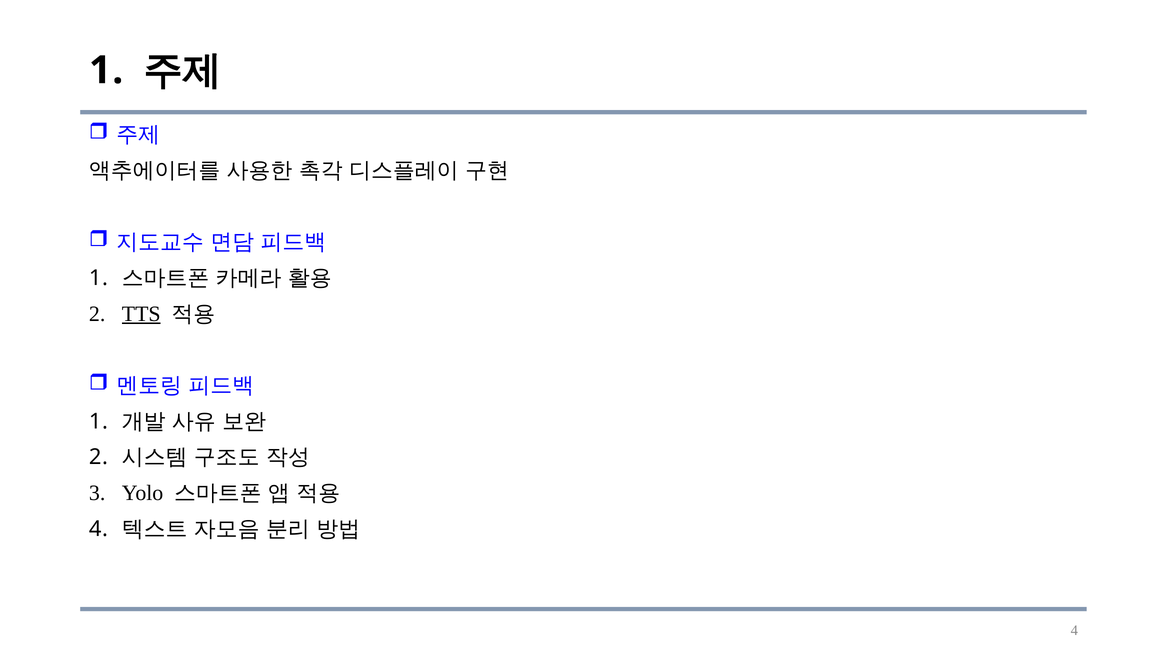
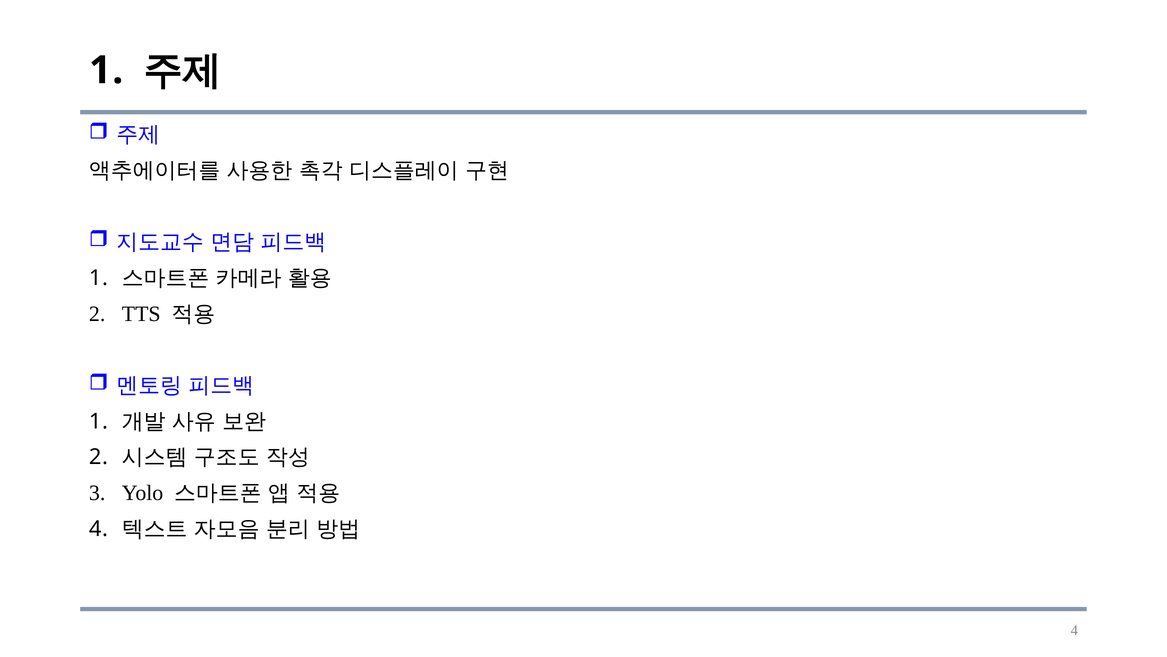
TTS underline: present -> none
